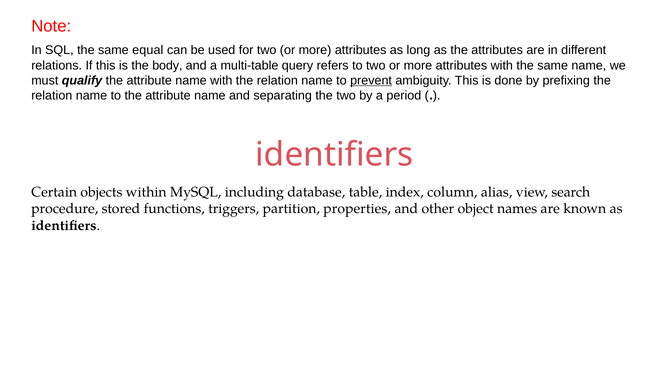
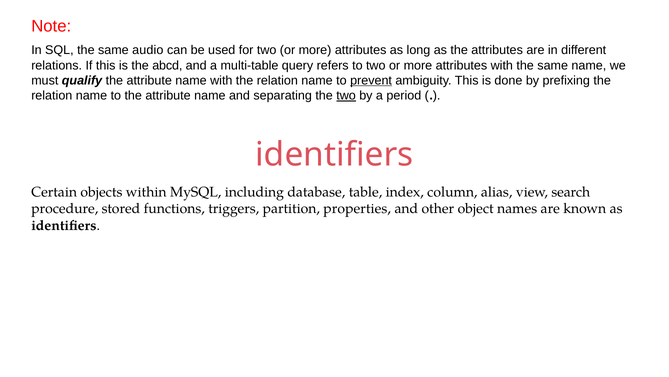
equal: equal -> audio
body: body -> abcd
two at (346, 95) underline: none -> present
